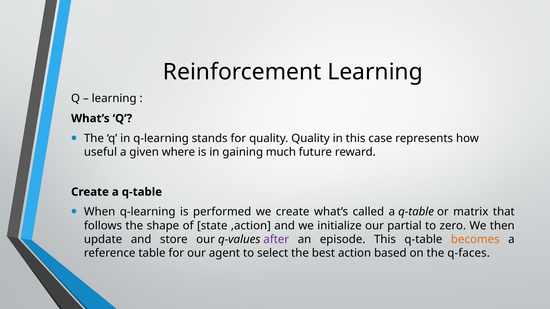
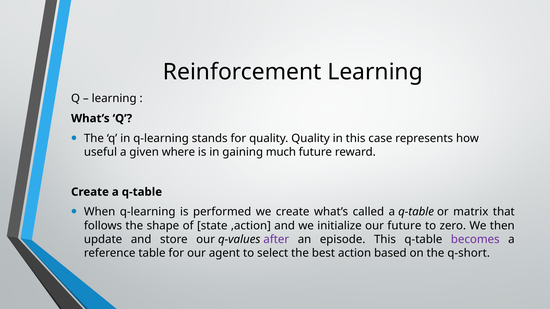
our partial: partial -> future
becomes colour: orange -> purple
q-faces: q-faces -> q-short
